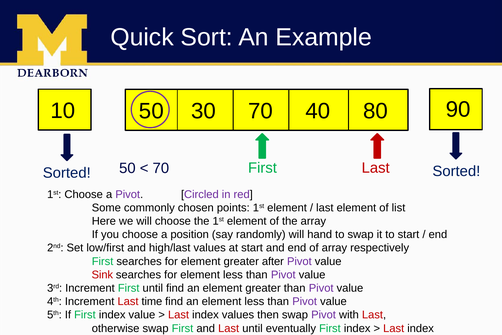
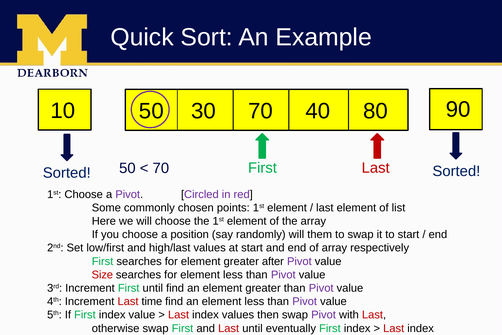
hand: hand -> them
Sink: Sink -> Size
